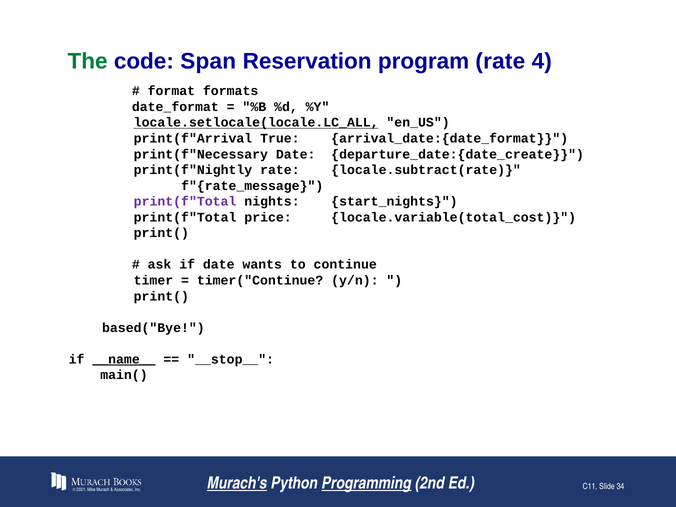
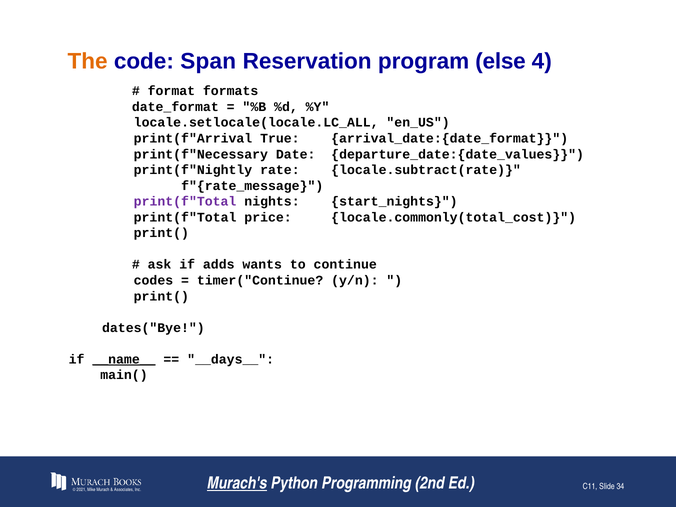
The colour: green -> orange
program rate: rate -> else
locale.setlocale(locale.LC_ALL underline: present -> none
departure_date:{date_create: departure_date:{date_create -> departure_date:{date_values
locale.variable(total_cost: locale.variable(total_cost -> locale.commonly(total_cost
if date: date -> adds
timer: timer -> codes
based("Bye: based("Bye -> dates("Bye
__stop__: __stop__ -> __days__
Programming underline: present -> none
